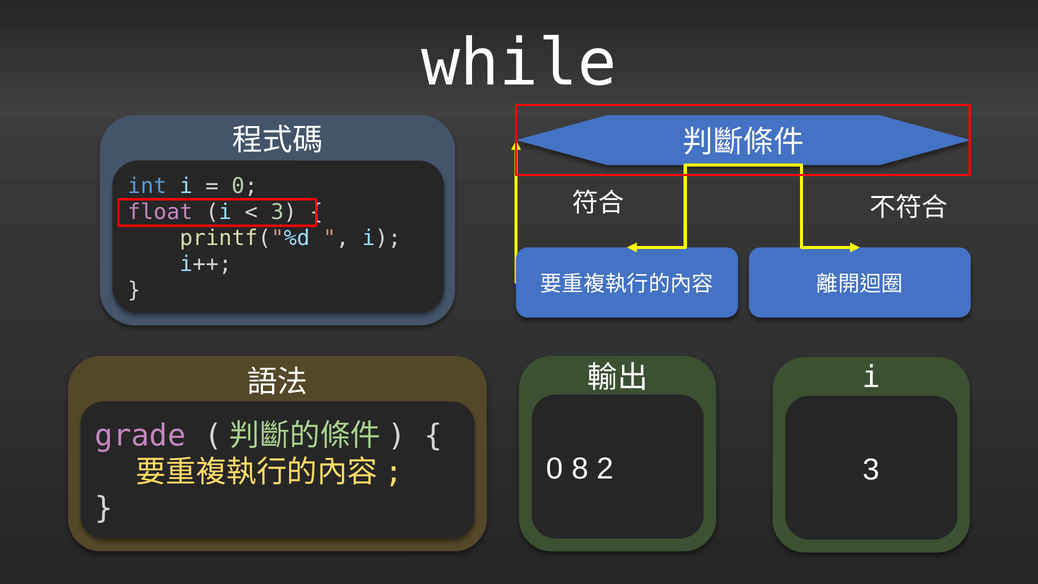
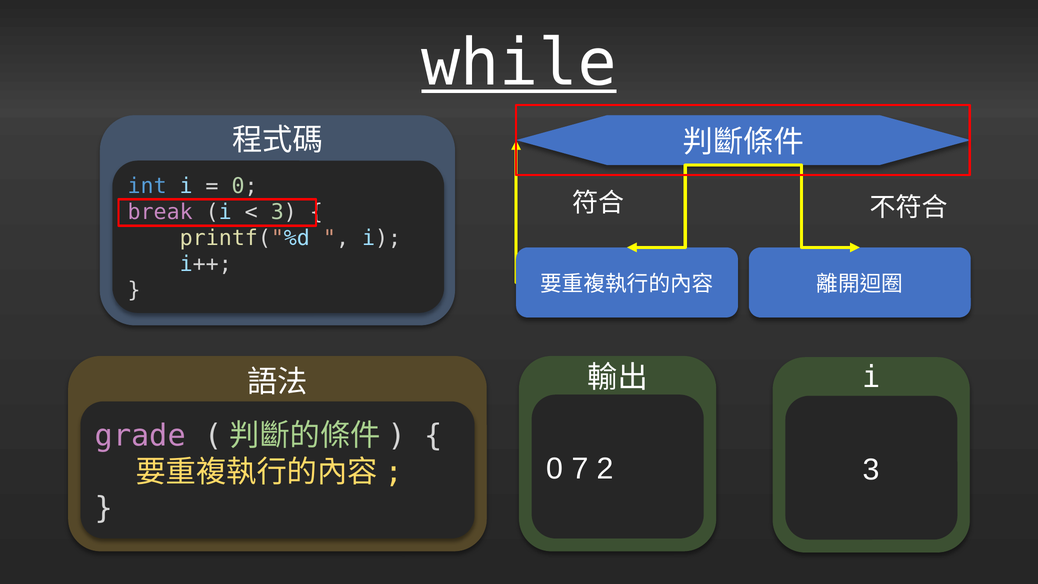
while underline: none -> present
float: float -> break
8: 8 -> 7
